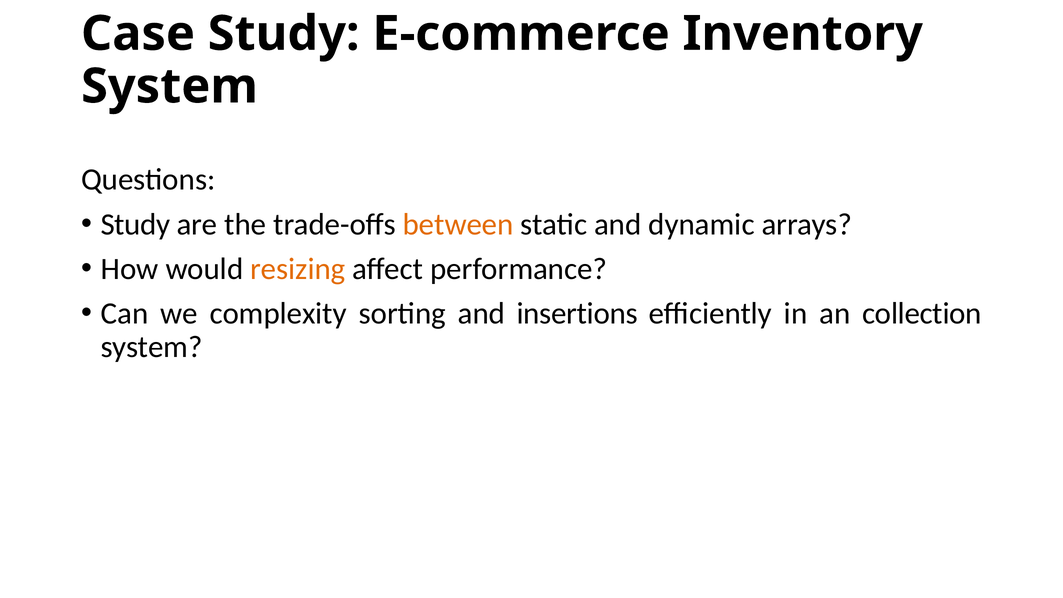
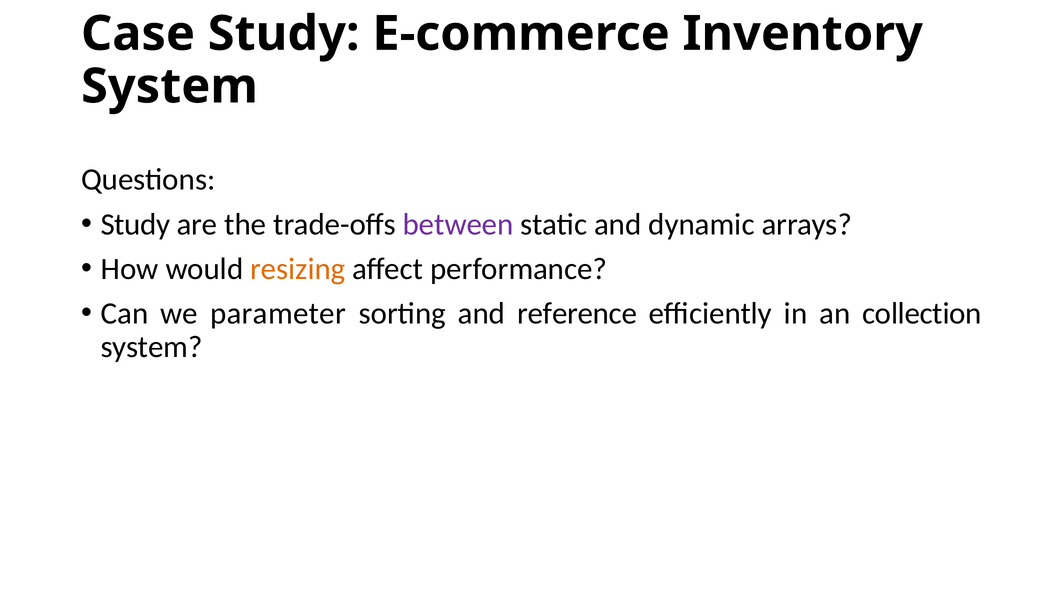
between colour: orange -> purple
complexity: complexity -> parameter
insertions: insertions -> reference
